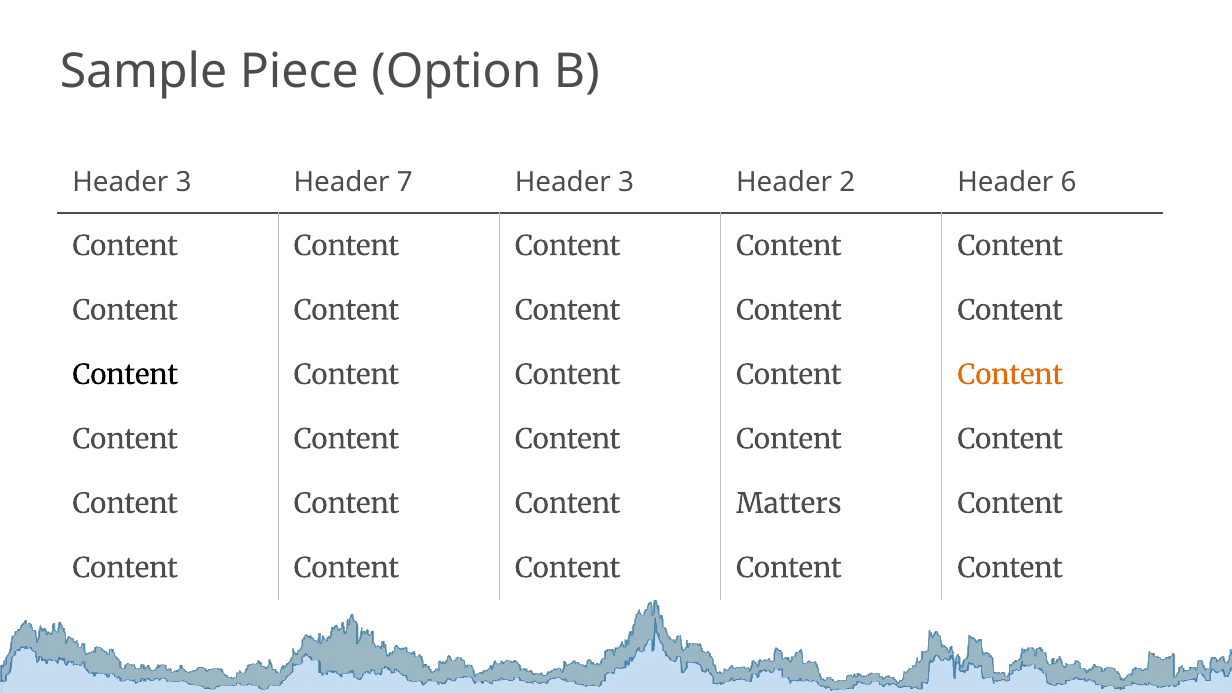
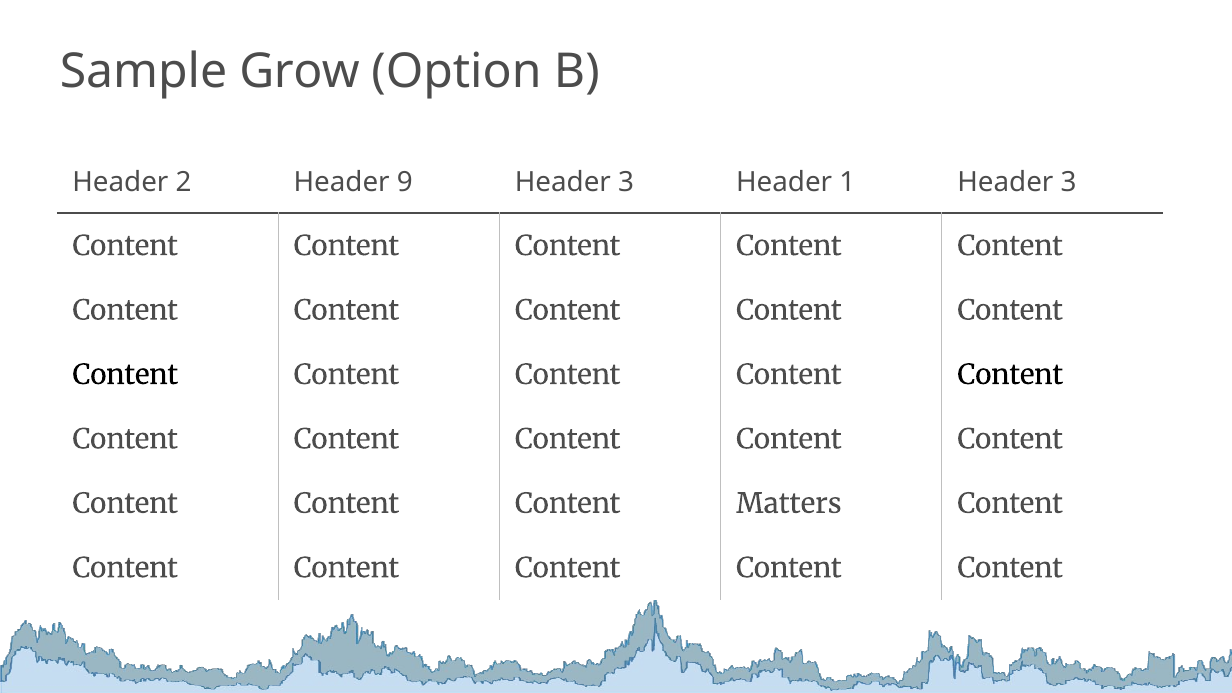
Piece: Piece -> Grow
3 at (184, 182): 3 -> 2
7: 7 -> 9
2: 2 -> 1
6 at (1069, 182): 6 -> 3
Content at (1010, 375) colour: orange -> black
